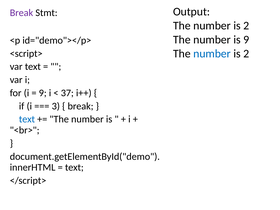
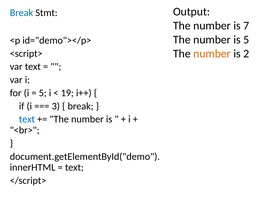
Break at (21, 13) colour: purple -> blue
2 at (246, 26): 2 -> 7
is 9: 9 -> 5
number at (212, 54) colour: blue -> orange
9 at (43, 93): 9 -> 5
37: 37 -> 19
